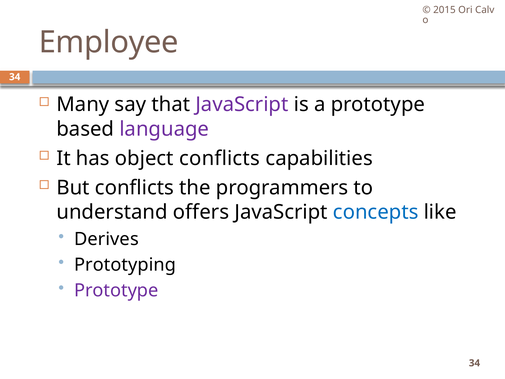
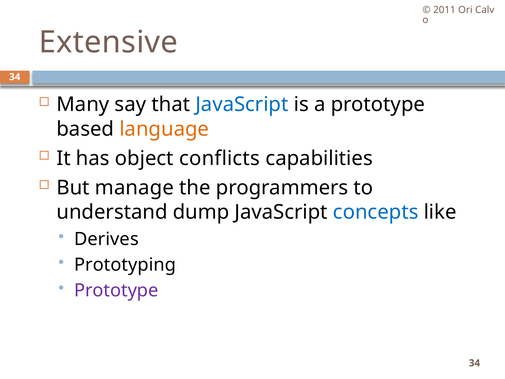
2015: 2015 -> 2011
Employee: Employee -> Extensive
JavaScript at (242, 104) colour: purple -> blue
language colour: purple -> orange
But conflicts: conflicts -> manage
offers: offers -> dump
